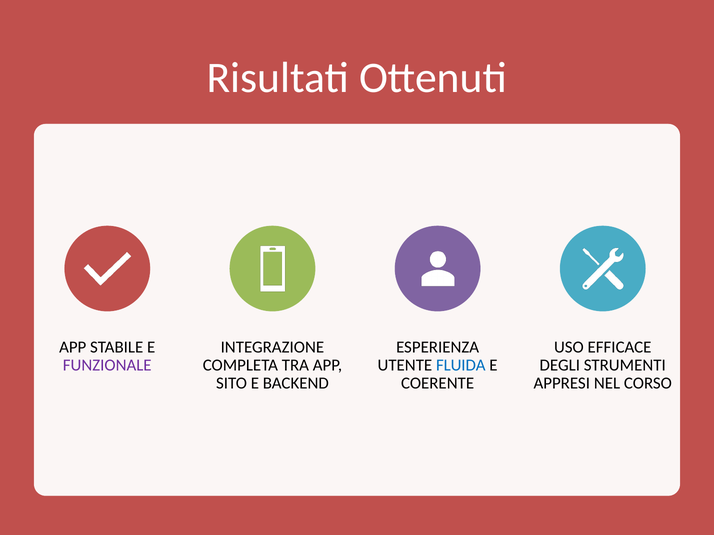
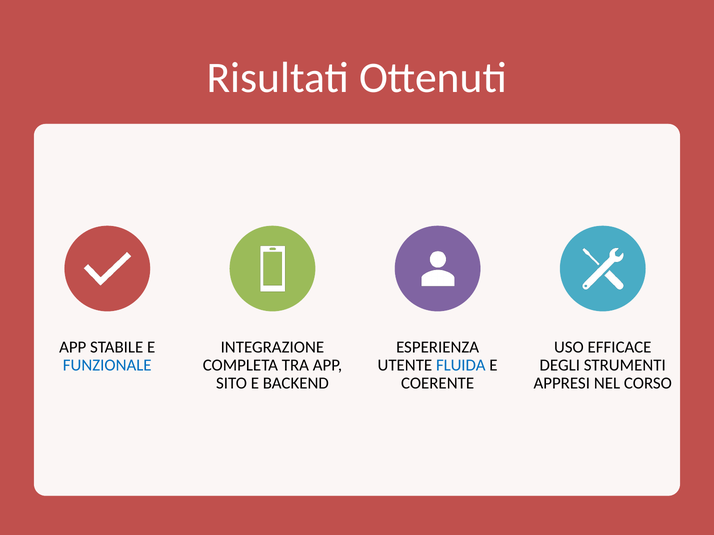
FUNZIONALE colour: purple -> blue
